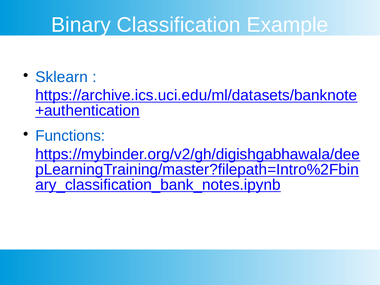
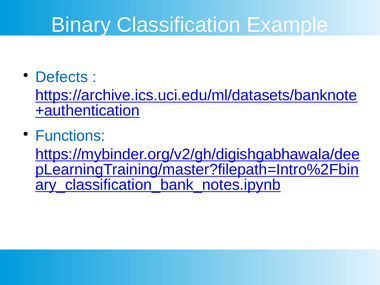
Sklearn: Sklearn -> Defects
